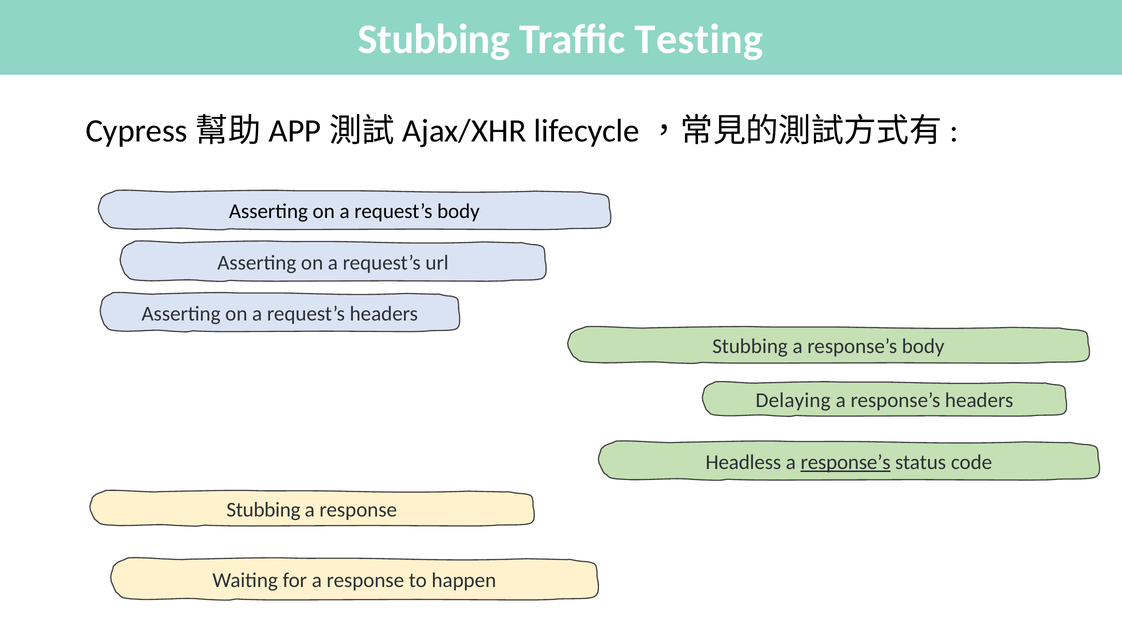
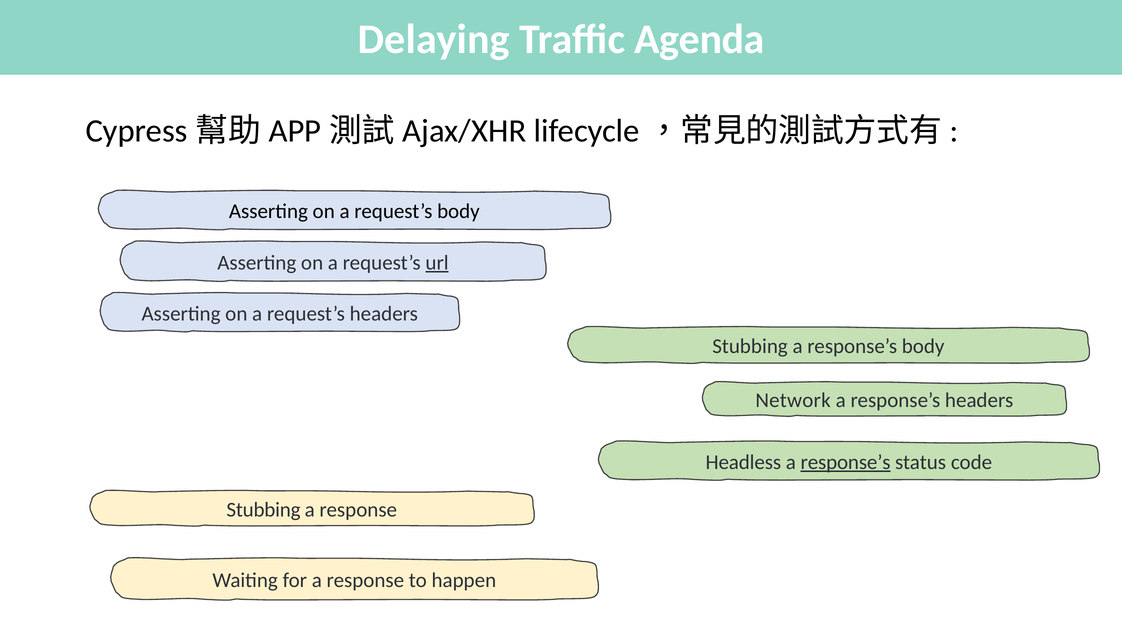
Stubbing at (434, 39): Stubbing -> Delaying
Testing: Testing -> Agenda
url underline: none -> present
Delaying: Delaying -> Network
